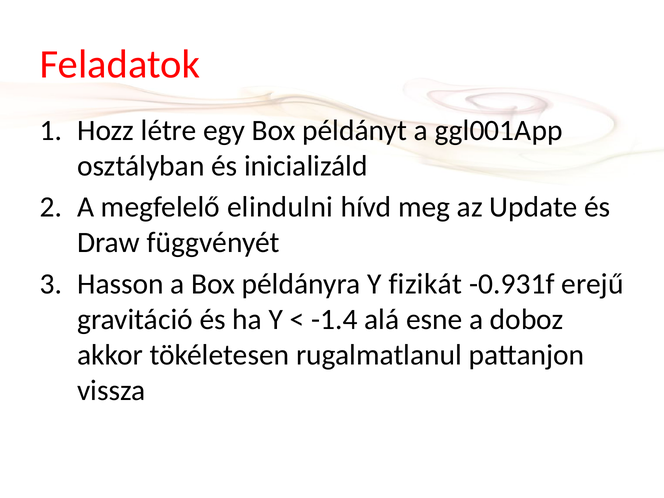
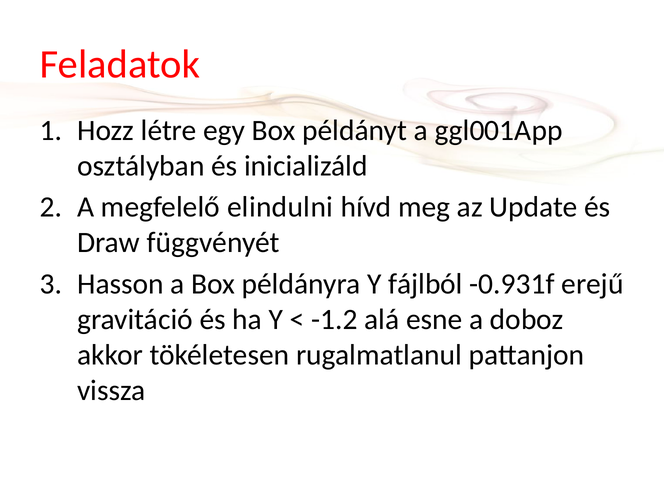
fizikát: fizikát -> fájlból
-1.4: -1.4 -> -1.2
